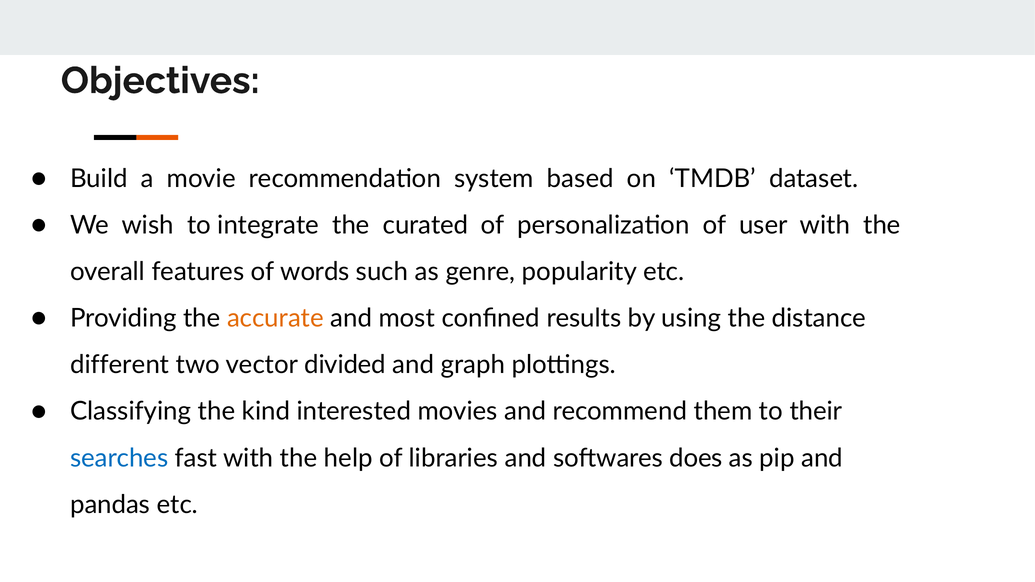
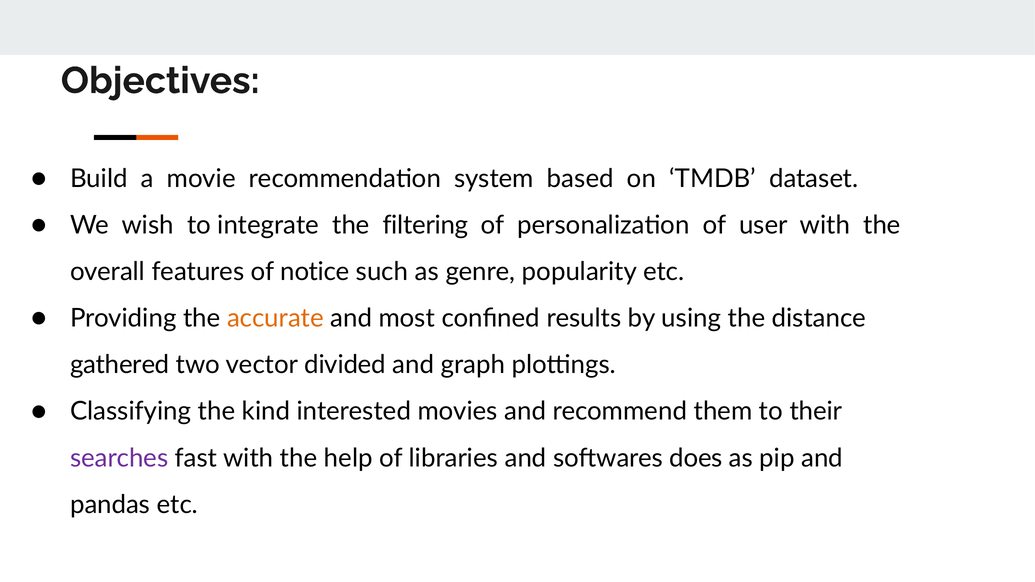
curated: curated -> filtering
words: words -> notice
different: different -> gathered
searches colour: blue -> purple
